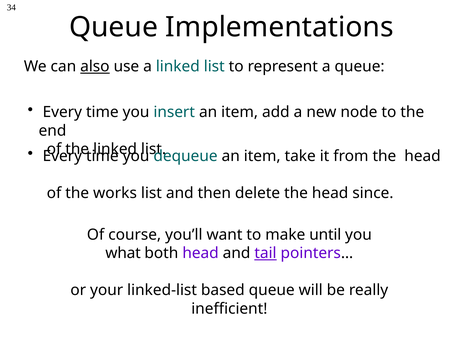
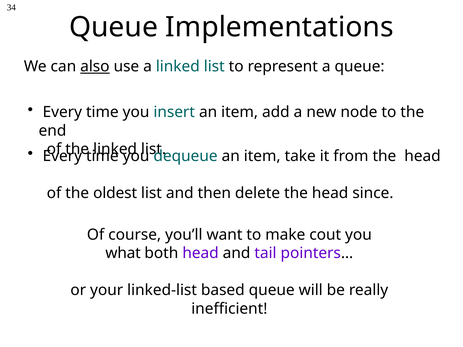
works: works -> oldest
until: until -> cout
tail underline: present -> none
